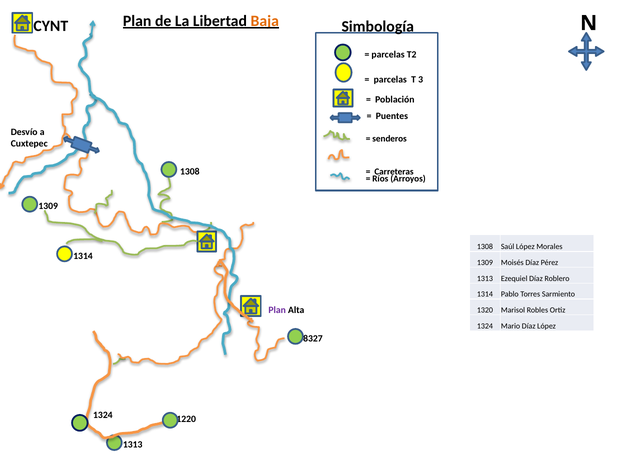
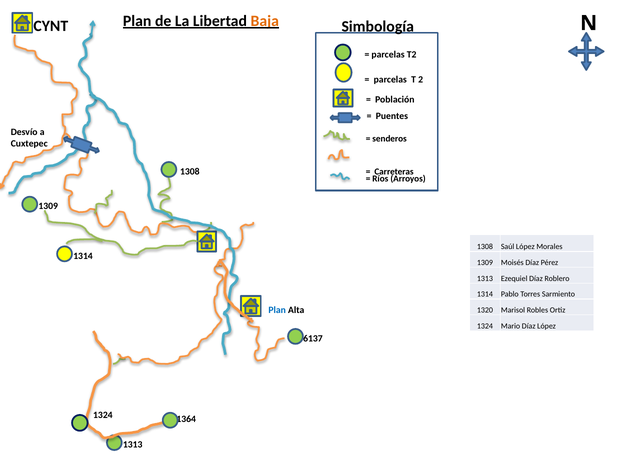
3: 3 -> 2
Plan at (277, 310) colour: purple -> blue
8327: 8327 -> 6137
1220: 1220 -> 1364
